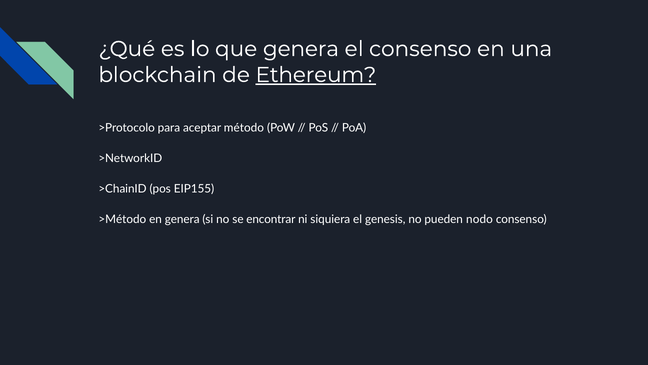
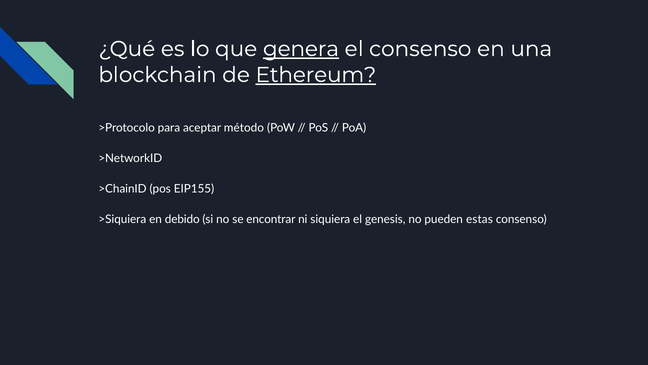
genera at (301, 49) underline: none -> present
>Método: >Método -> >Siquiera
en genera: genera -> debido
nodo: nodo -> estas
